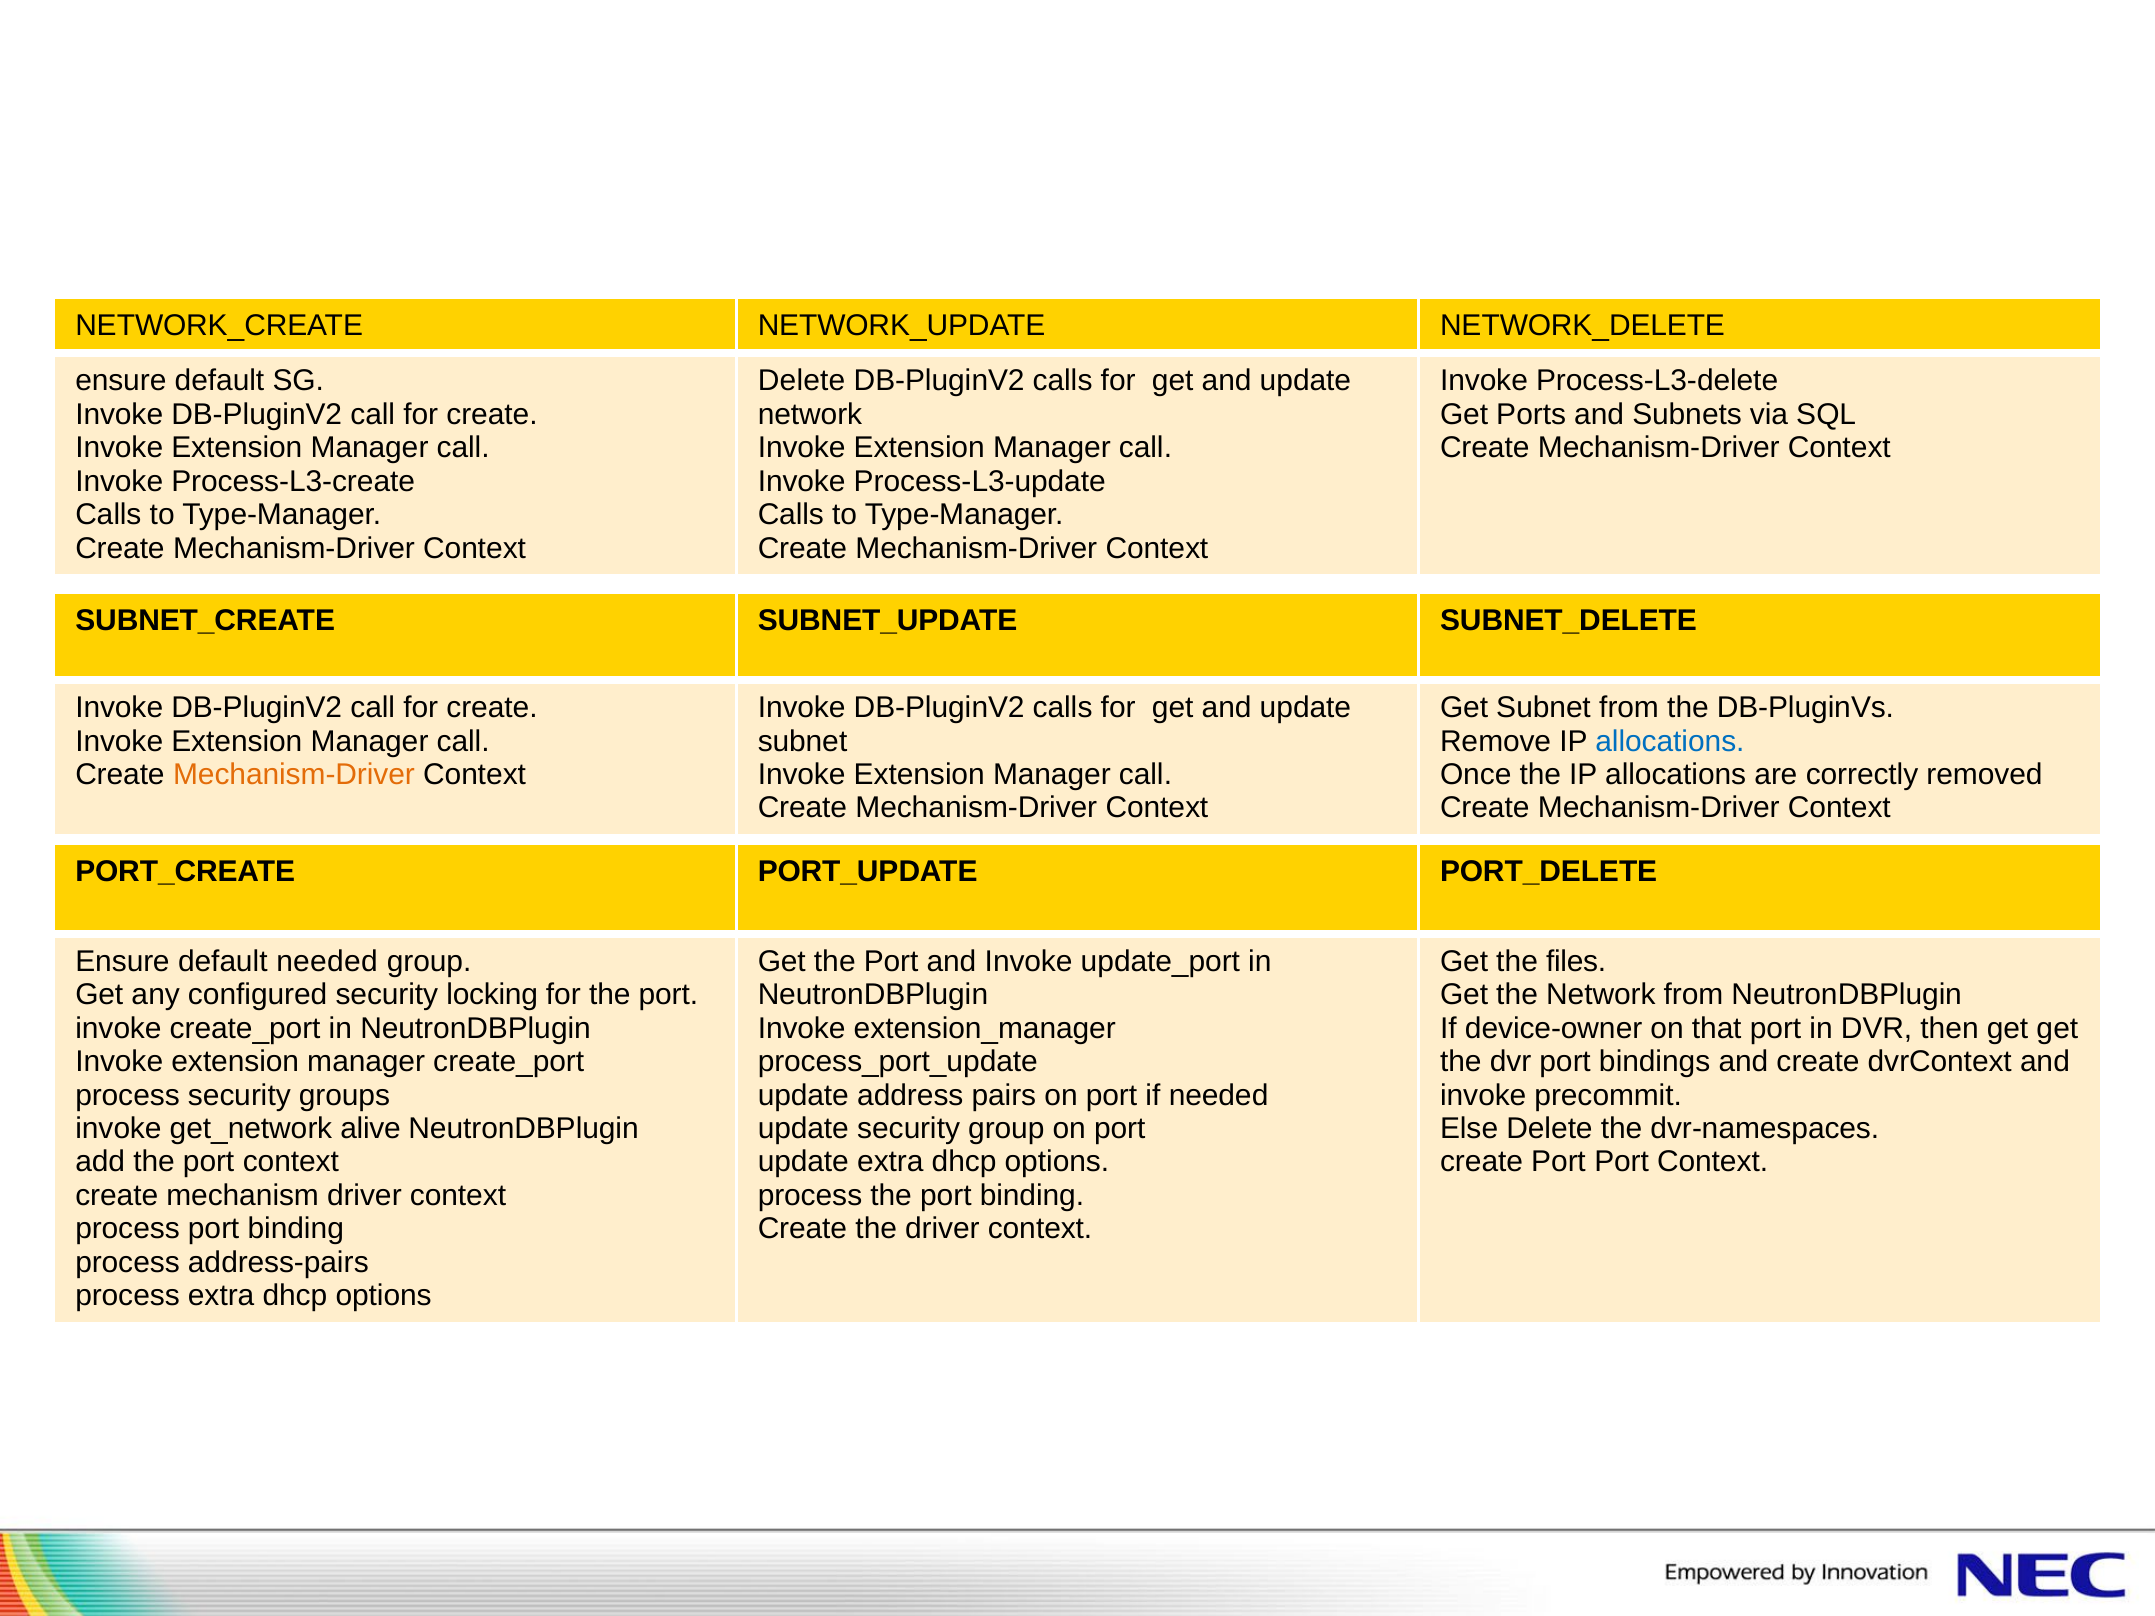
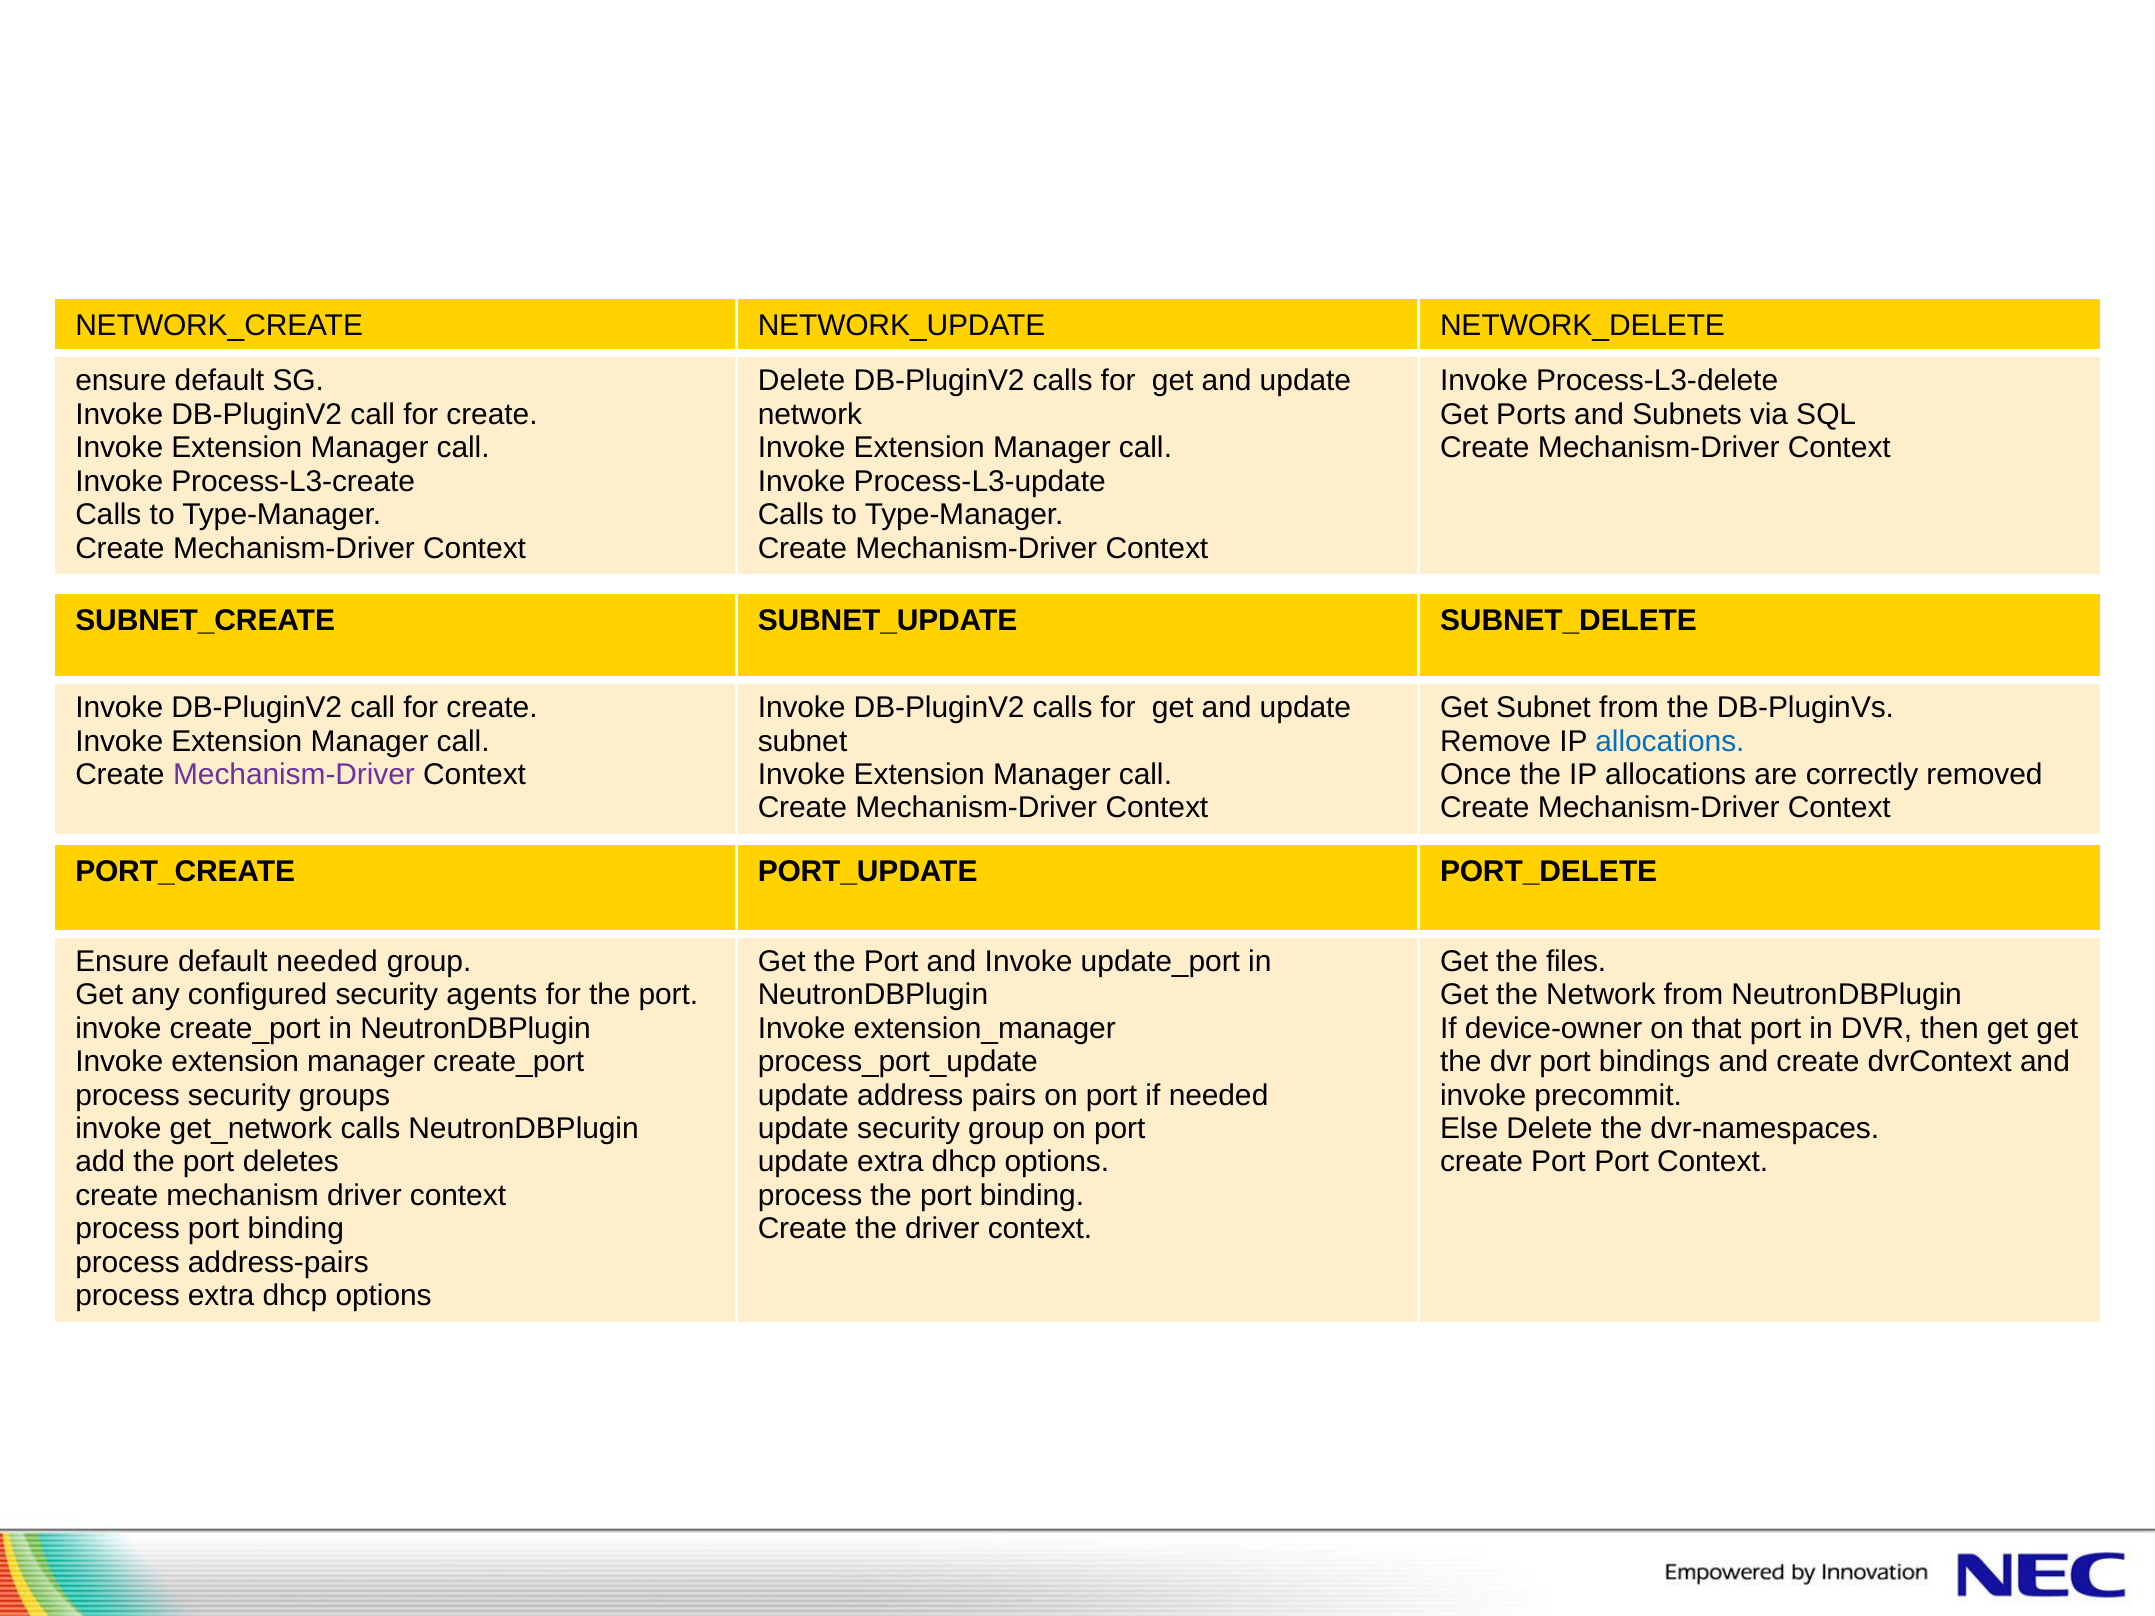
Mechanism-Driver at (294, 775) colour: orange -> purple
locking: locking -> agents
alive at (371, 1129): alive -> calls
the port context: context -> deletes
